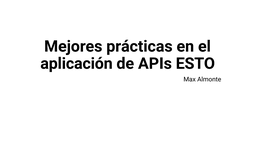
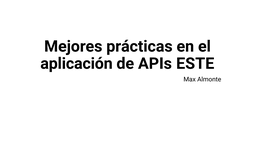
ESTO: ESTO -> ESTE
